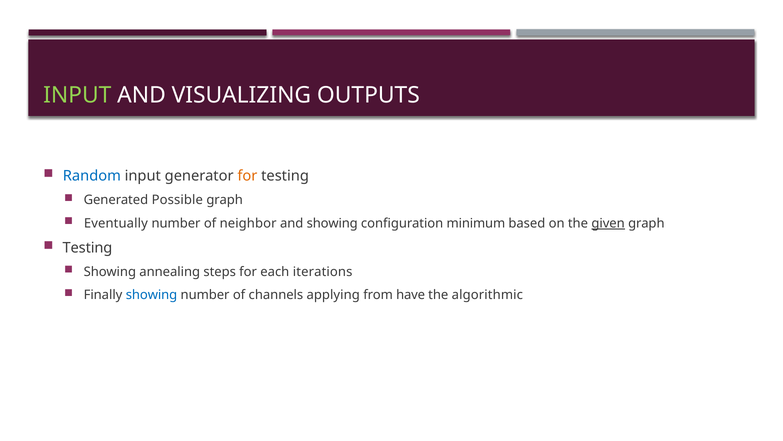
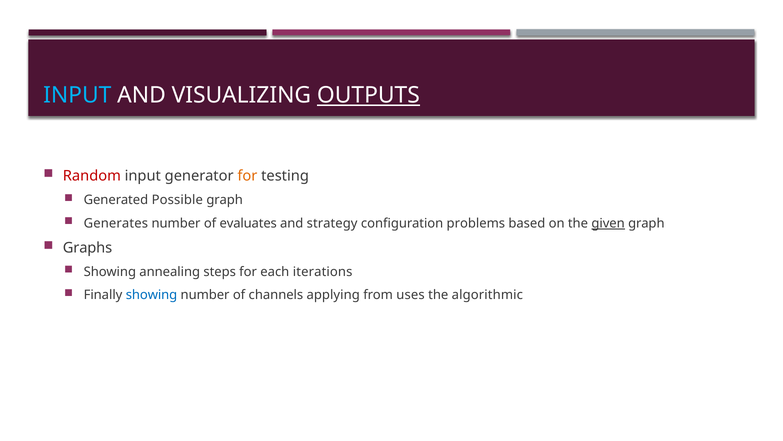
INPUT at (77, 95) colour: light green -> light blue
OUTPUTS underline: none -> present
Random colour: blue -> red
Eventually: Eventually -> Generates
neighbor: neighbor -> evaluates
and showing: showing -> strategy
minimum: minimum -> problems
Testing at (87, 248): Testing -> Graphs
have: have -> uses
